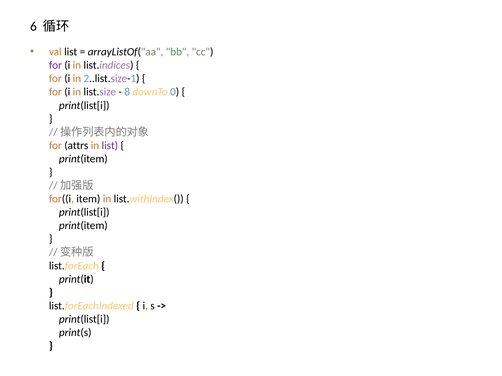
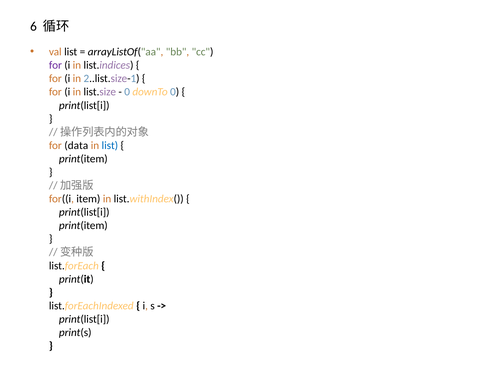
8 at (127, 92): 8 -> 0
attrs: attrs -> data
list at (110, 146) colour: purple -> blue
